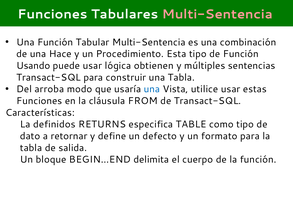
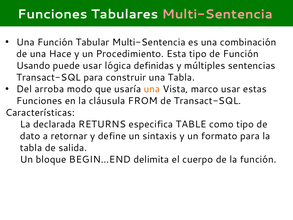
obtienen: obtienen -> definidas
una at (152, 89) colour: blue -> orange
utilice: utilice -> marco
definidos: definidos -> declarada
defecto: defecto -> sintaxis
